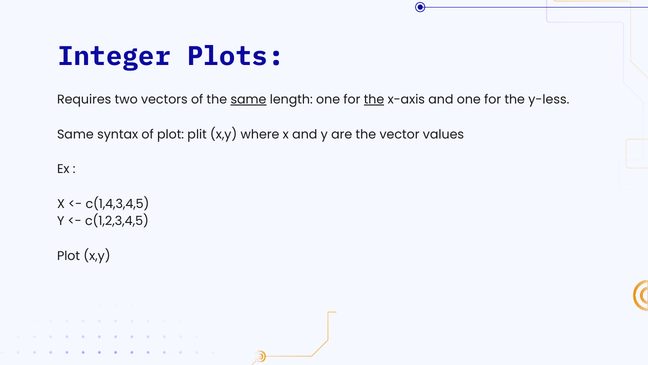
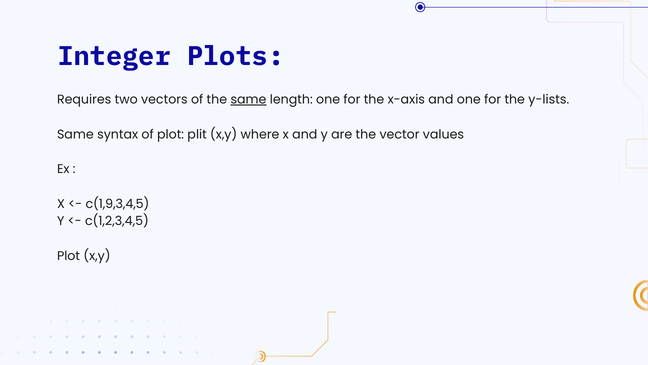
the at (374, 99) underline: present -> none
y-less: y-less -> y-lists
c(1,4,3,4,5: c(1,4,3,4,5 -> c(1,9,3,4,5
